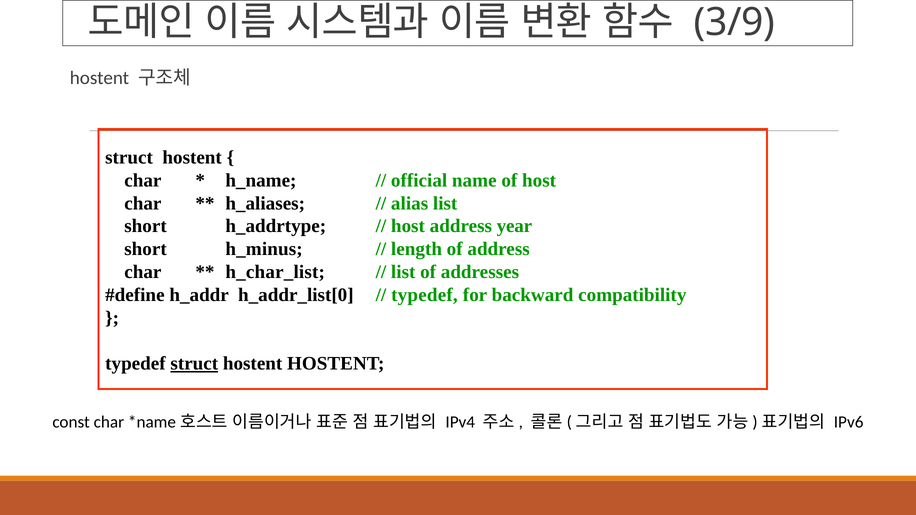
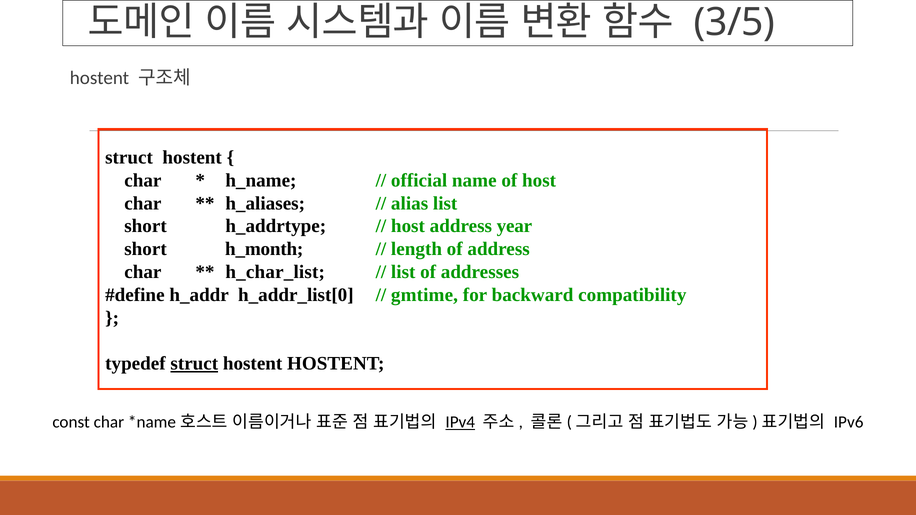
3/9: 3/9 -> 3/5
h_minus: h_minus -> h_month
typedef at (424, 295): typedef -> gmtime
IPv4 underline: none -> present
